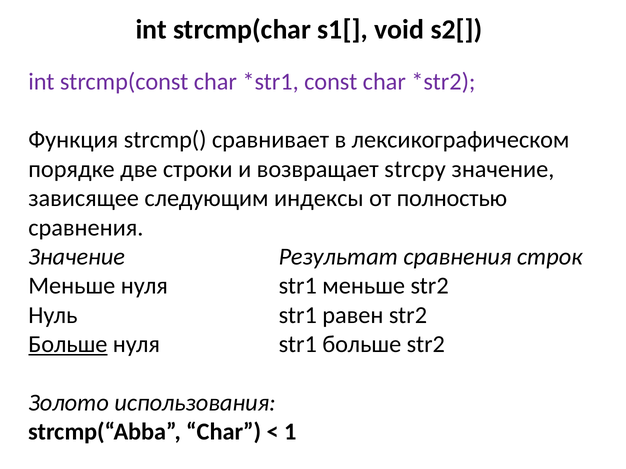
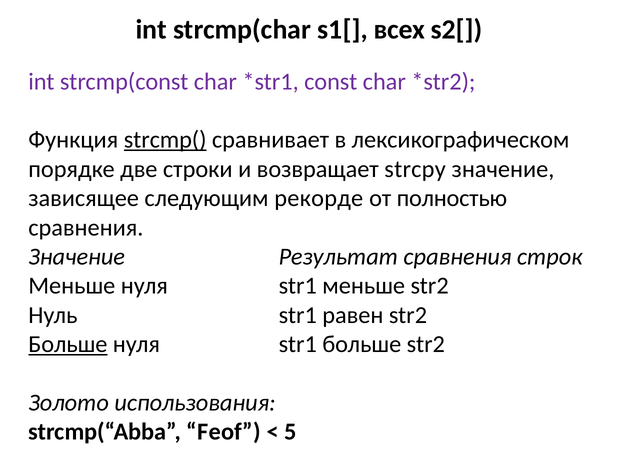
void: void -> всех
strcmp( underline: none -> present
индексы: индексы -> рекорде
strcmp(“Abba Char: Char -> Feof
1: 1 -> 5
